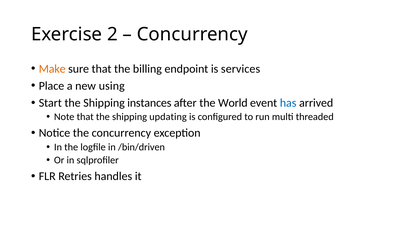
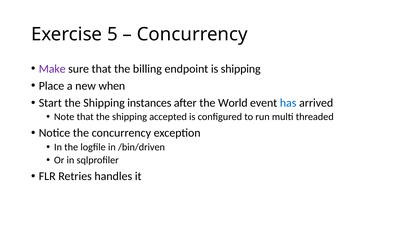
2: 2 -> 5
Make colour: orange -> purple
is services: services -> shipping
using: using -> when
updating: updating -> accepted
